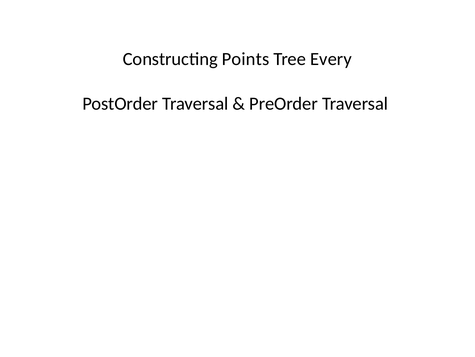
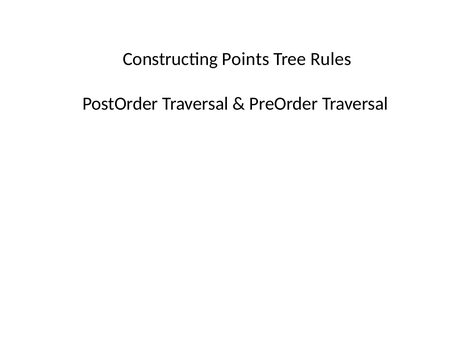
Every: Every -> Rules
